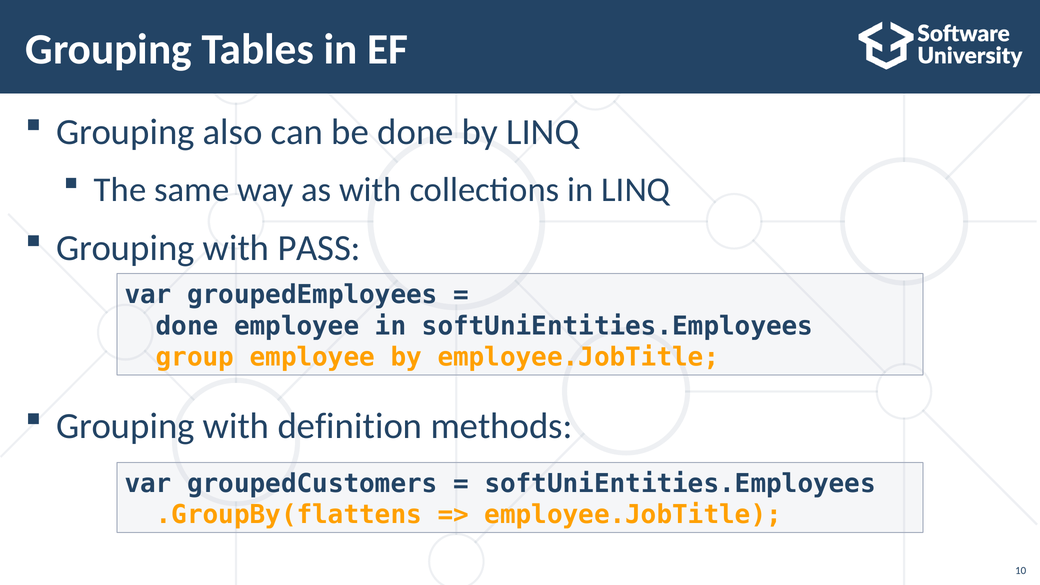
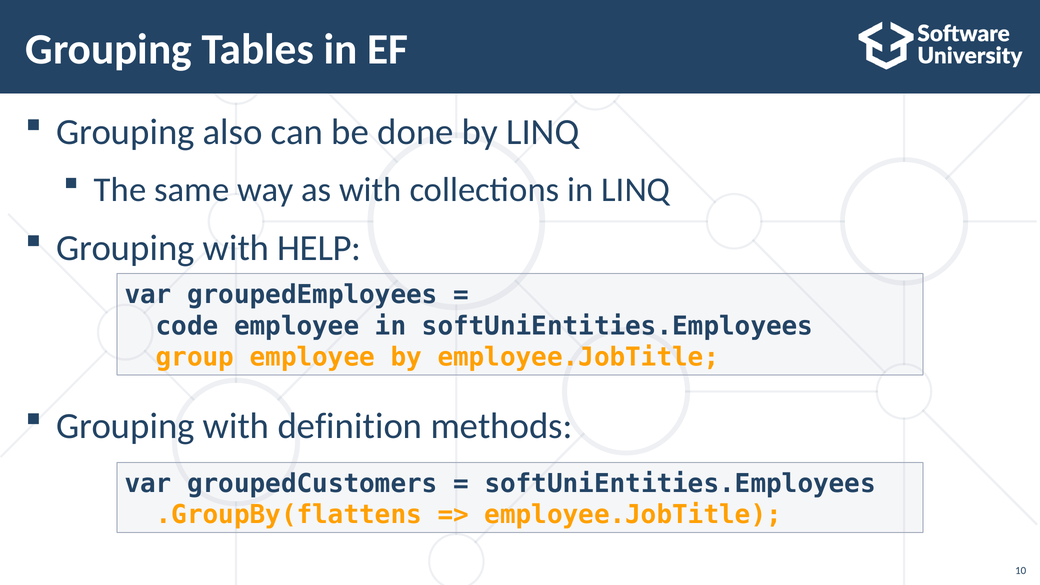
PASS: PASS -> HELP
done at (187, 326): done -> code
